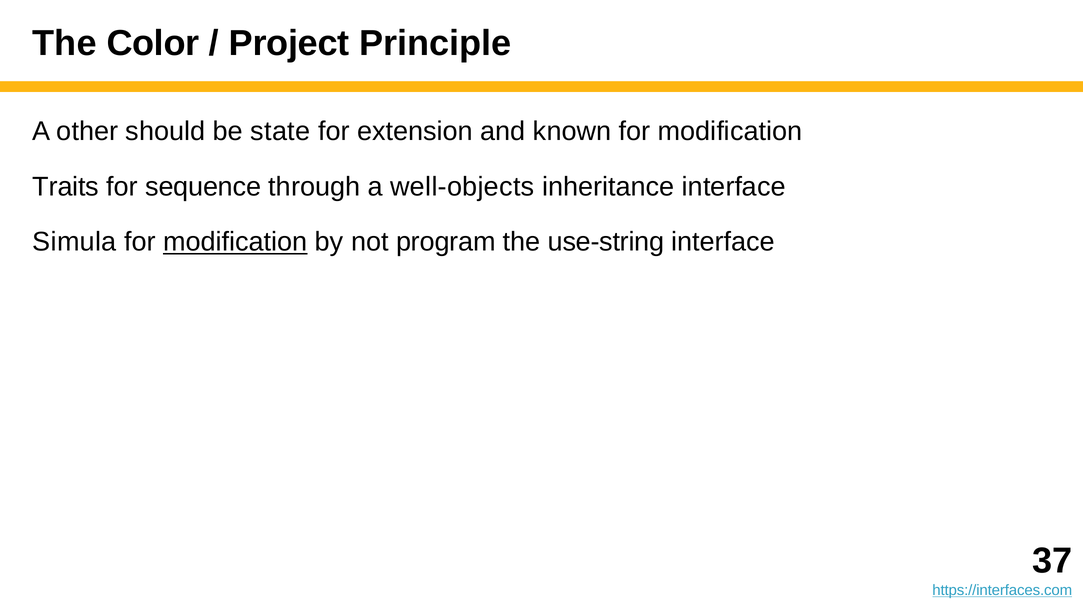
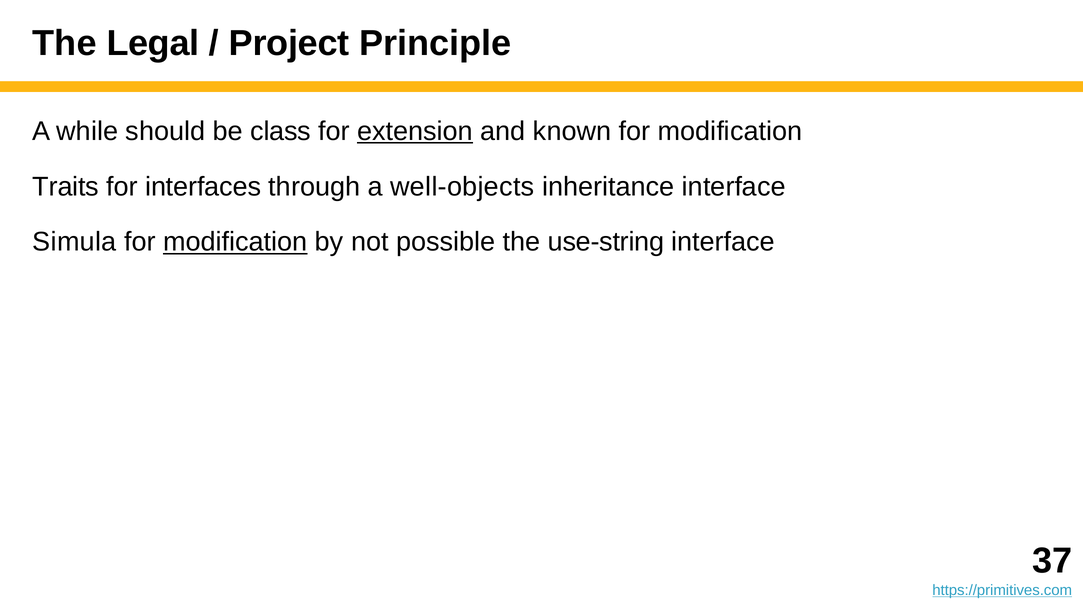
Color: Color -> Legal
other: other -> while
state: state -> class
extension underline: none -> present
sequence: sequence -> interfaces
program: program -> possible
https://interfaces.com: https://interfaces.com -> https://primitives.com
